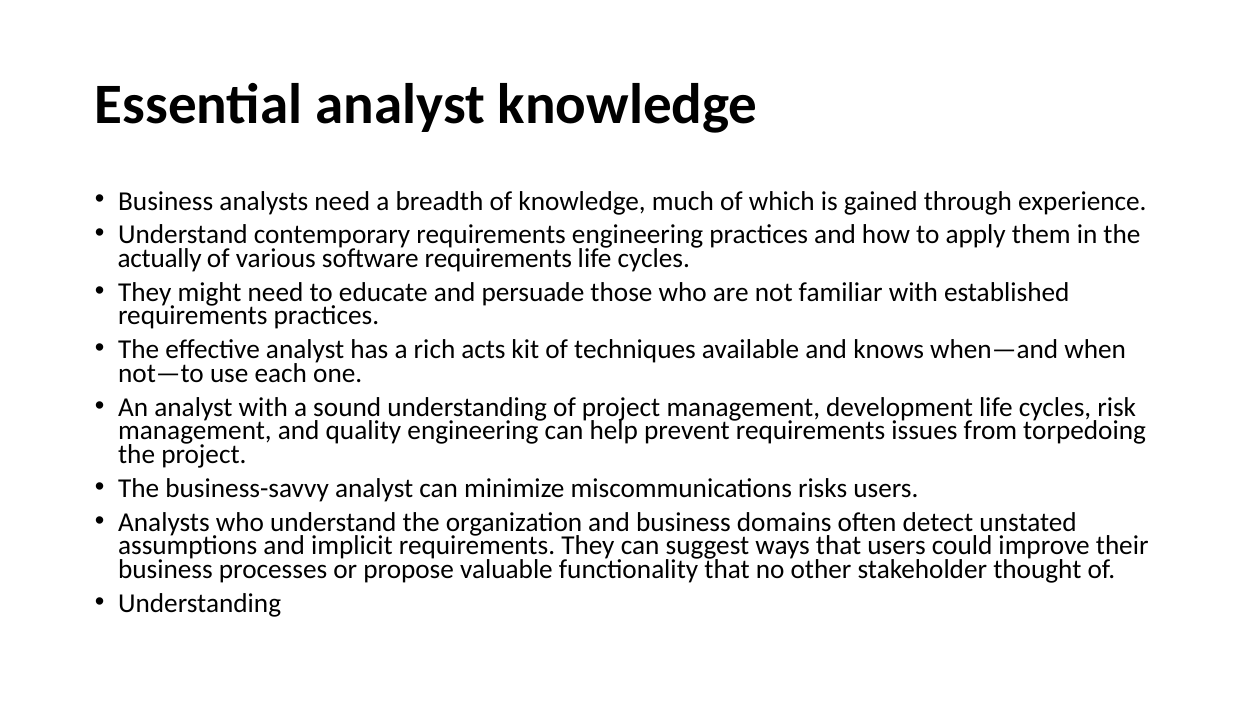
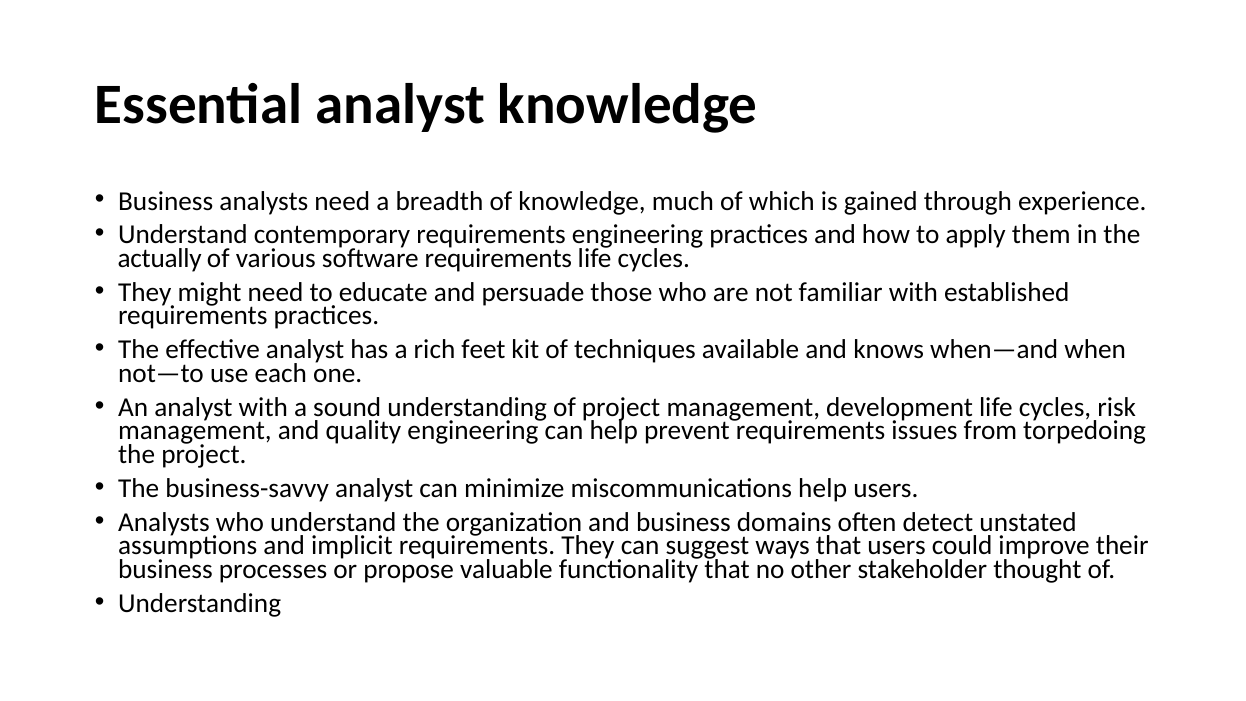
acts: acts -> feet
miscommunications risks: risks -> help
